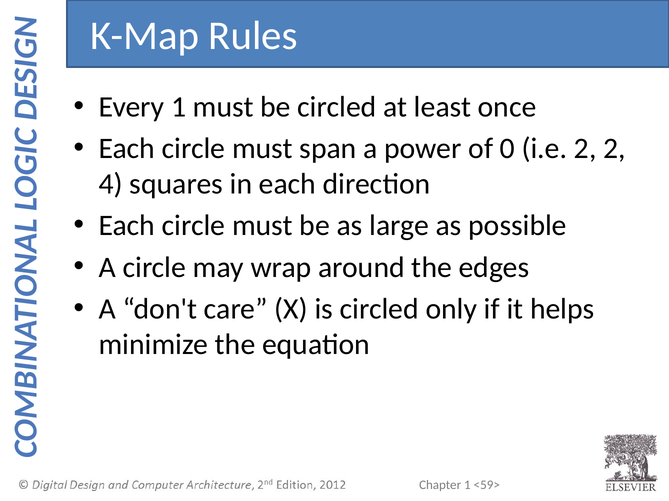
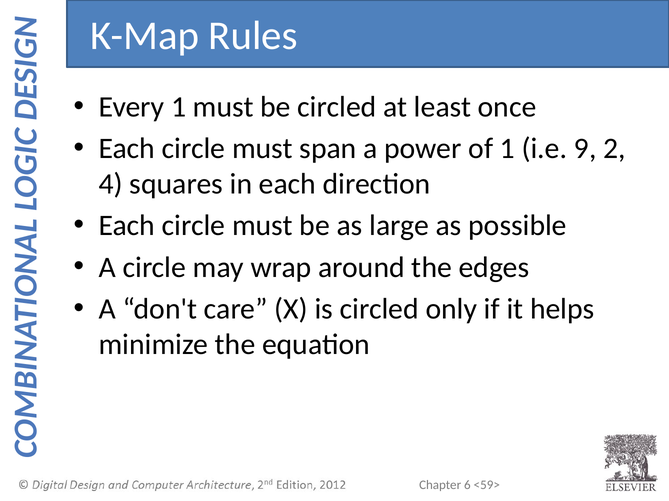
of 0: 0 -> 1
i.e 2: 2 -> 9
1 at (467, 486): 1 -> 6
